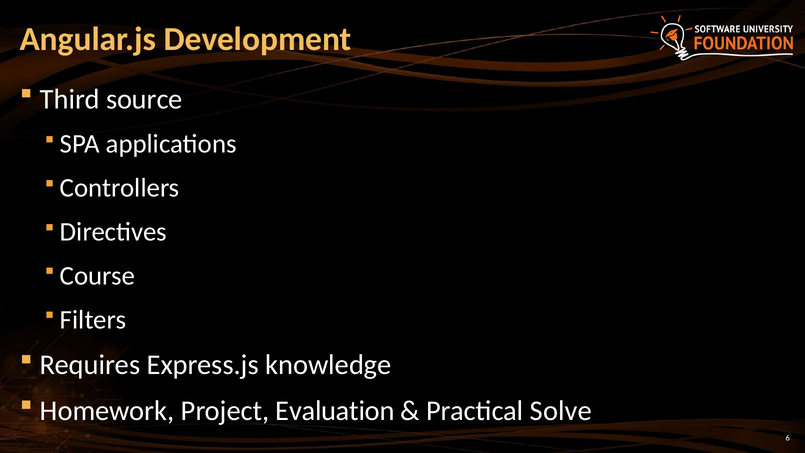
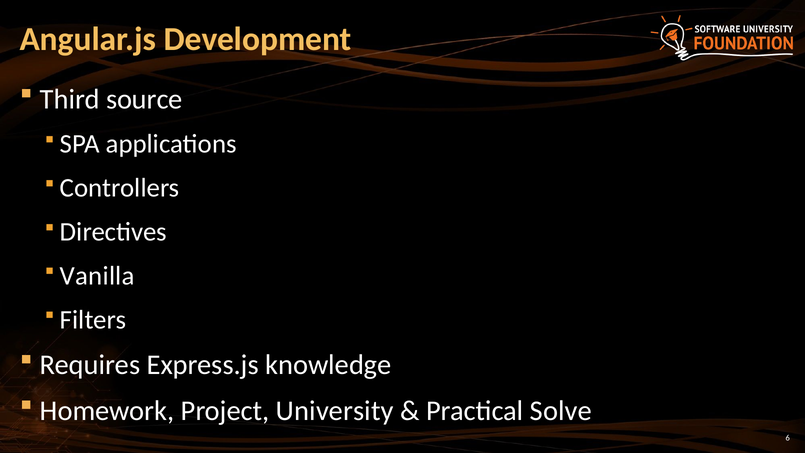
Course: Course -> Vanilla
Evaluation: Evaluation -> University
